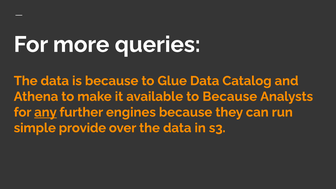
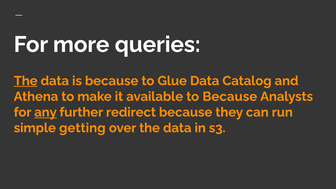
The at (26, 81) underline: none -> present
engines: engines -> redirect
provide: provide -> getting
